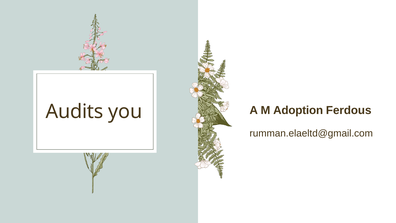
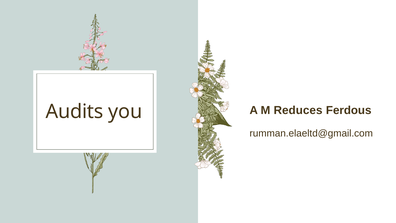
Adoption: Adoption -> Reduces
